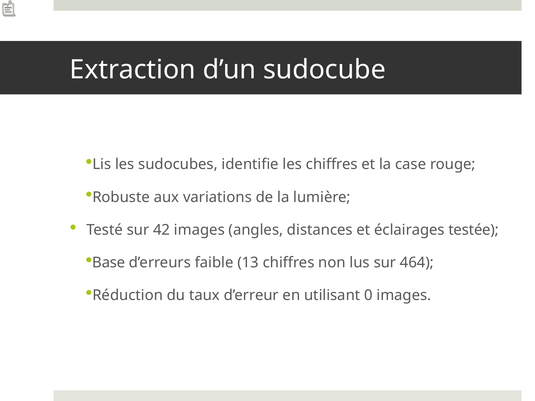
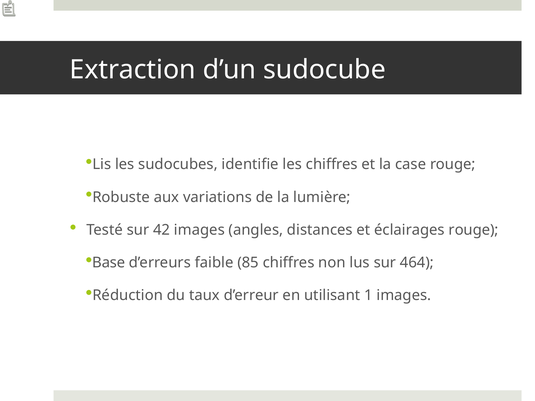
éclairages testée: testée -> rouge
13: 13 -> 85
0: 0 -> 1
